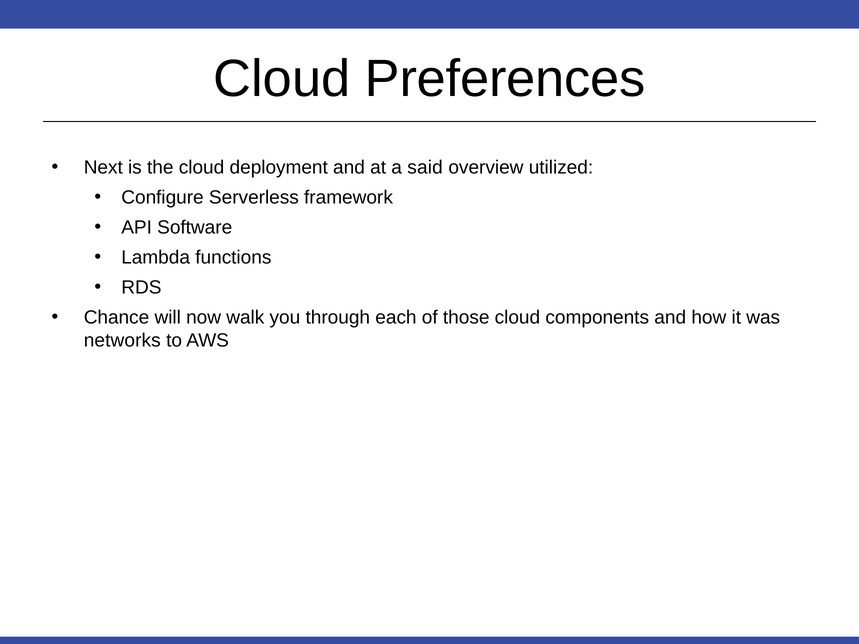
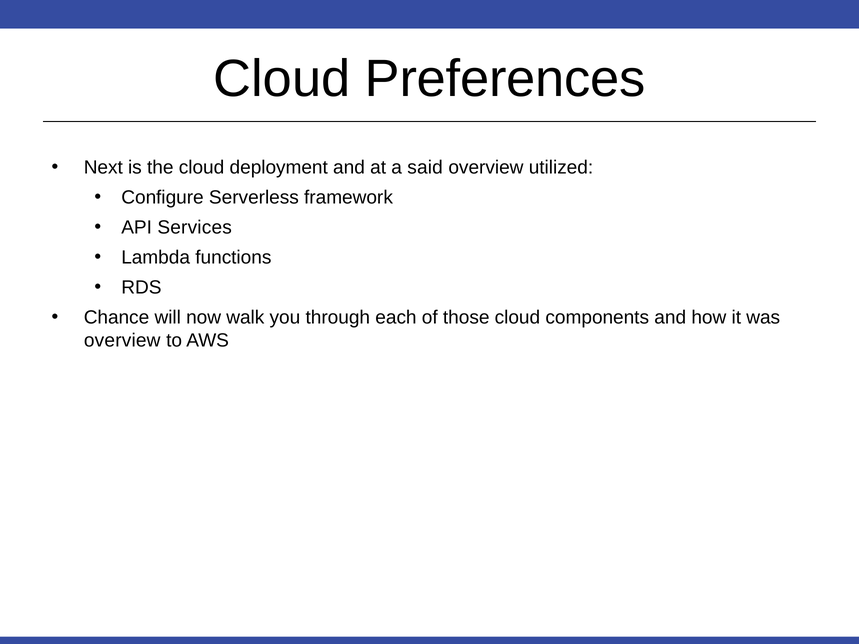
Software: Software -> Services
networks at (122, 341): networks -> overview
